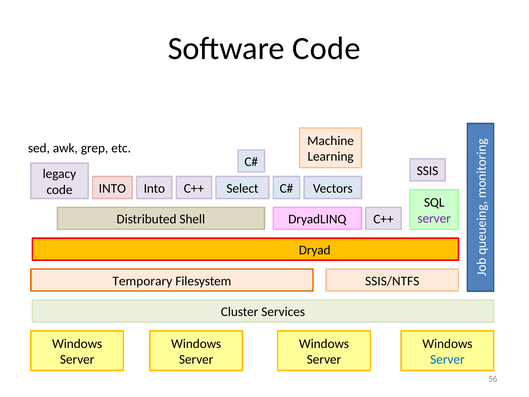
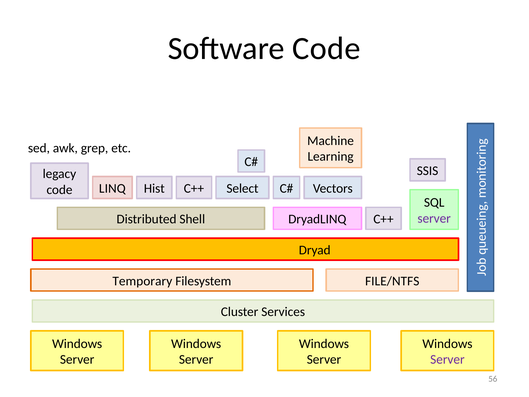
INTO at (112, 188): INTO -> LINQ
Into at (154, 188): Into -> Hist
SSIS/NTFS: SSIS/NTFS -> FILE/NTFS
Server at (447, 359) colour: blue -> purple
